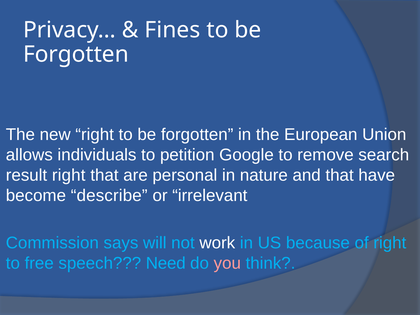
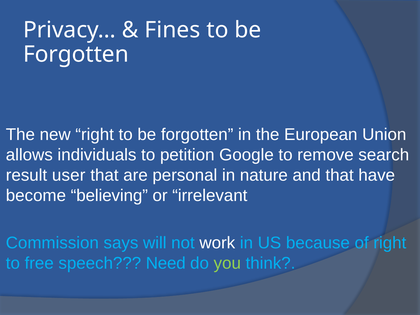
result right: right -> user
describe: describe -> believing
you colour: pink -> light green
